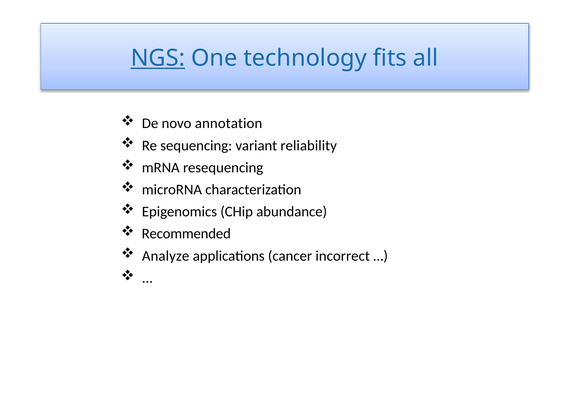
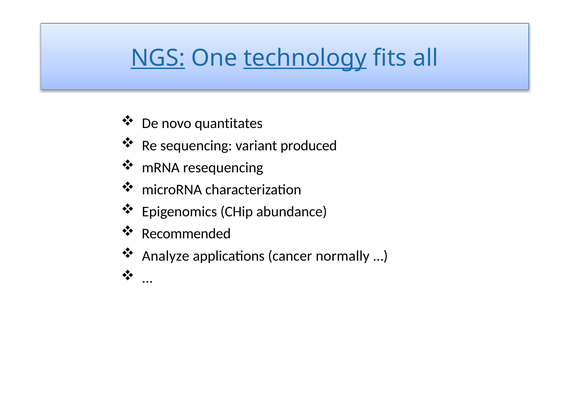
technology underline: none -> present
annotation: annotation -> quantitates
reliability: reliability -> produced
incorrect: incorrect -> normally
